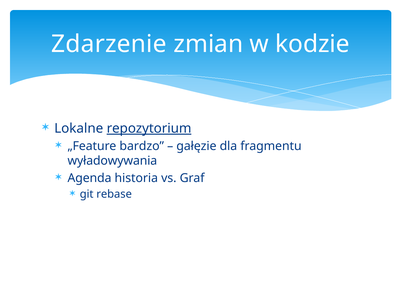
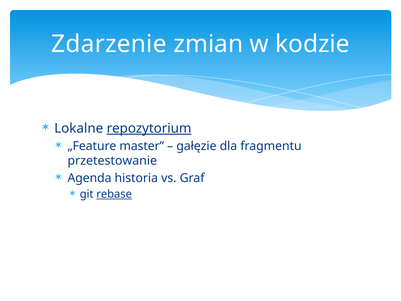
bardzo: bardzo -> master
wyładowywania: wyładowywania -> przetestowanie
rebase underline: none -> present
